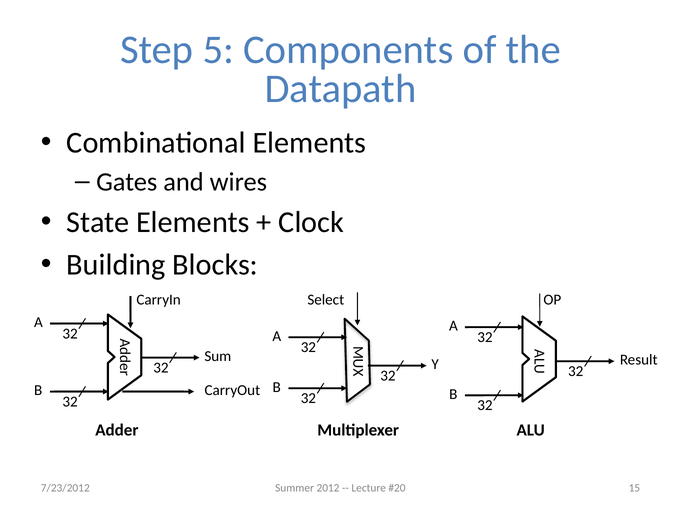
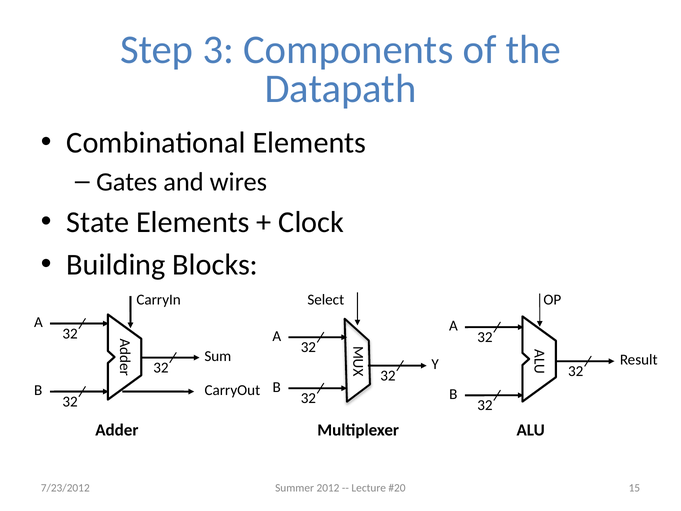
5: 5 -> 3
